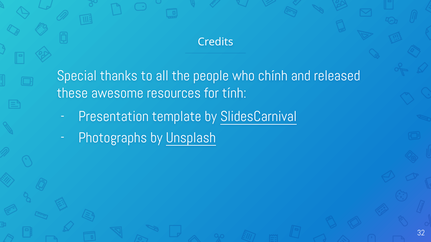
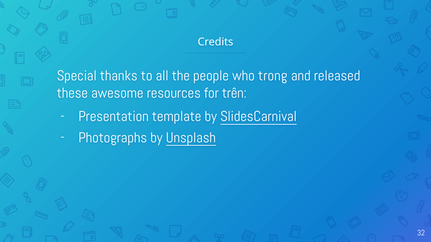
chính: chính -> trong
tính: tính -> trên
